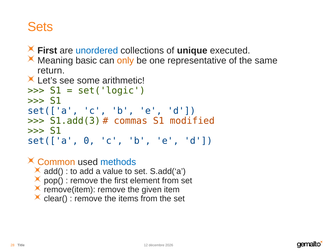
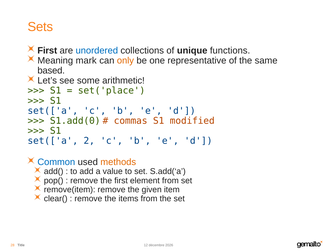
executed: executed -> functions
basic: basic -> mark
return: return -> based
set('logic: set('logic -> set('place
S1.add(3: S1.add(3 -> S1.add(0
0: 0 -> 2
Common colour: orange -> blue
methods colour: blue -> orange
